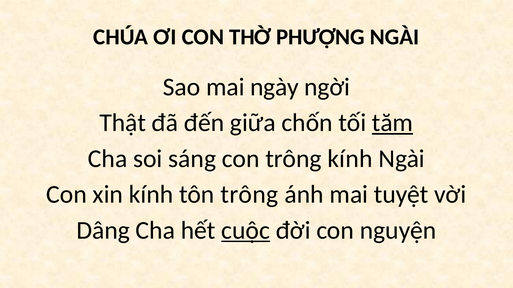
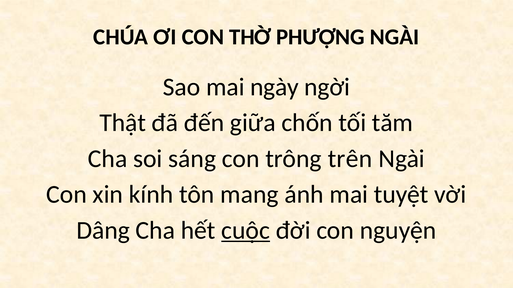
tăm underline: present -> none
trông kính: kính -> trên
tôn trông: trông -> mang
